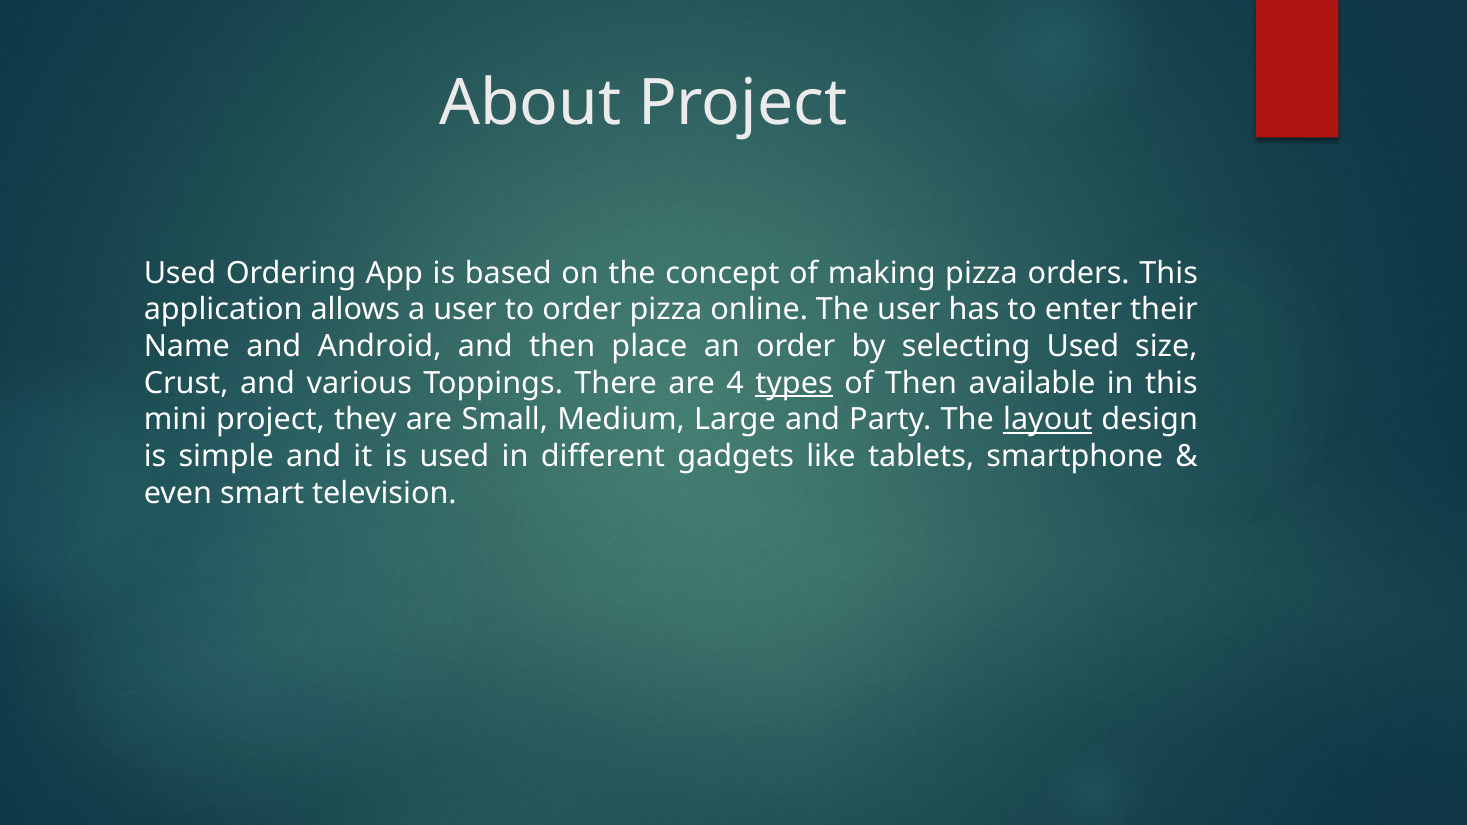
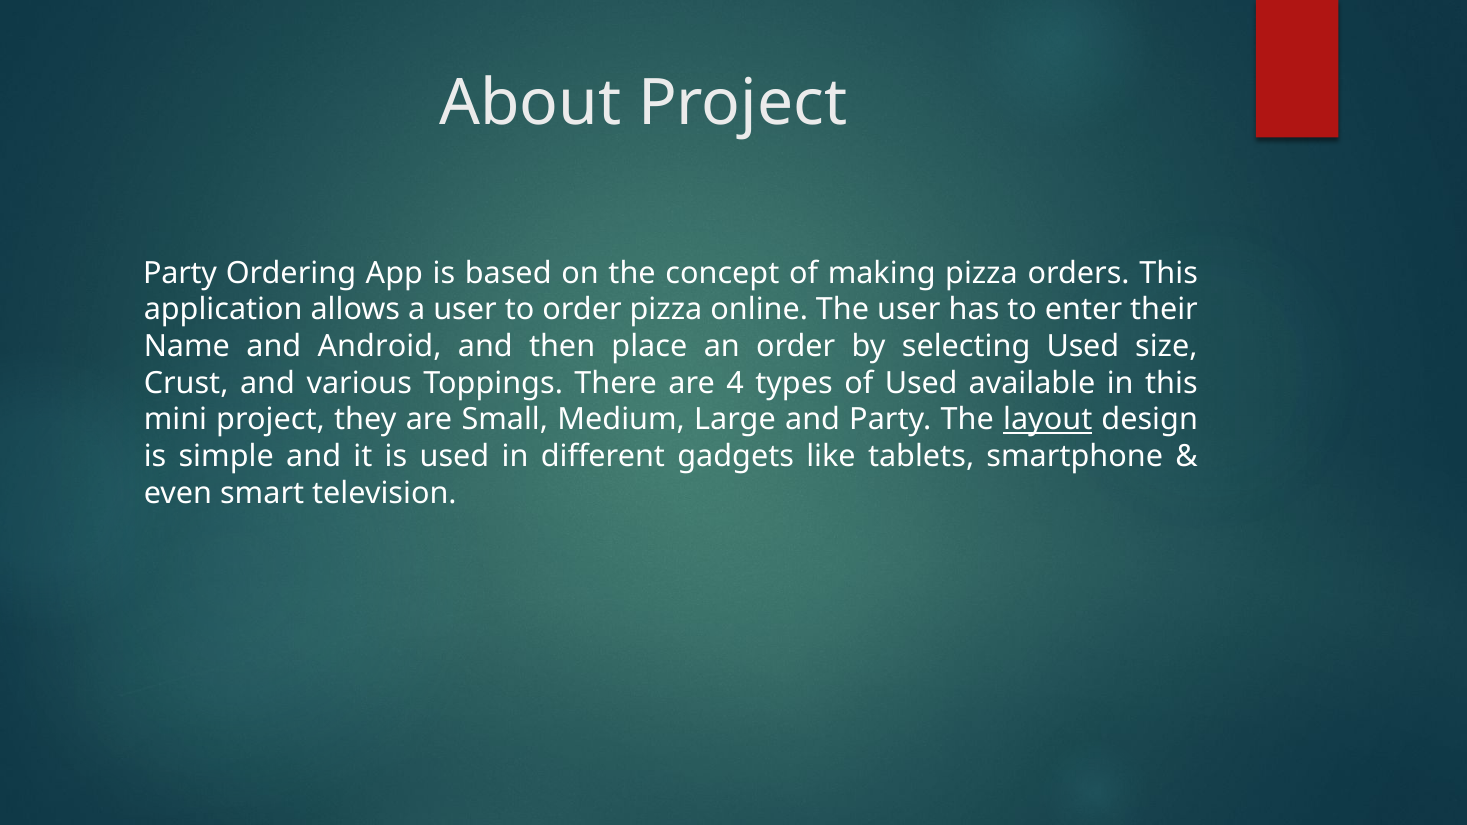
Used at (180, 273): Used -> Party
types underline: present -> none
of Then: Then -> Used
